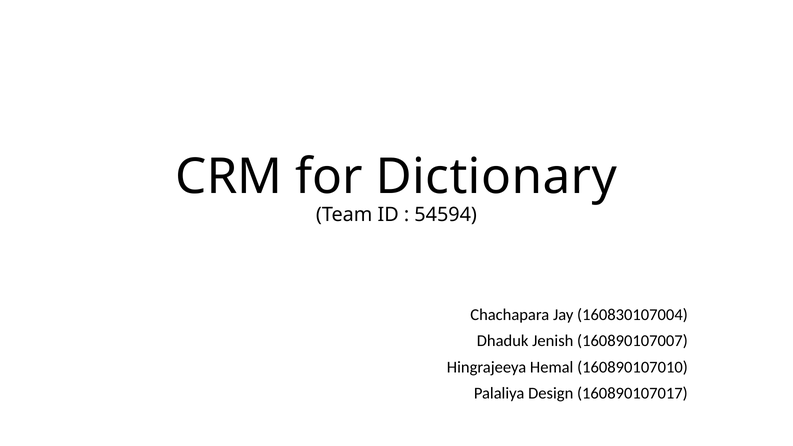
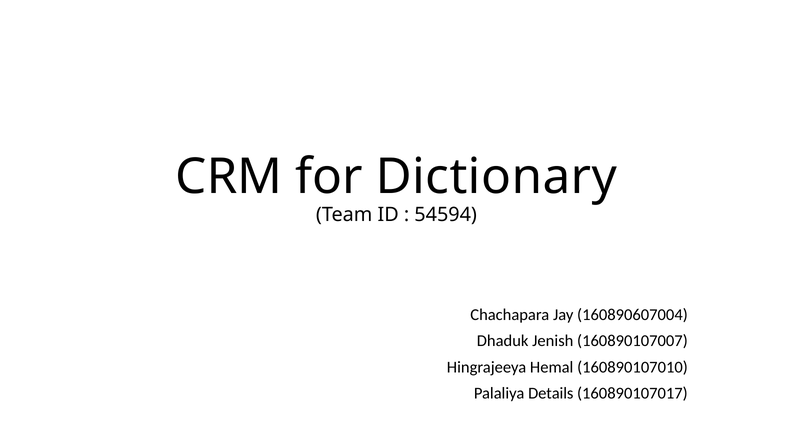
160830107004: 160830107004 -> 160890607004
Design: Design -> Details
